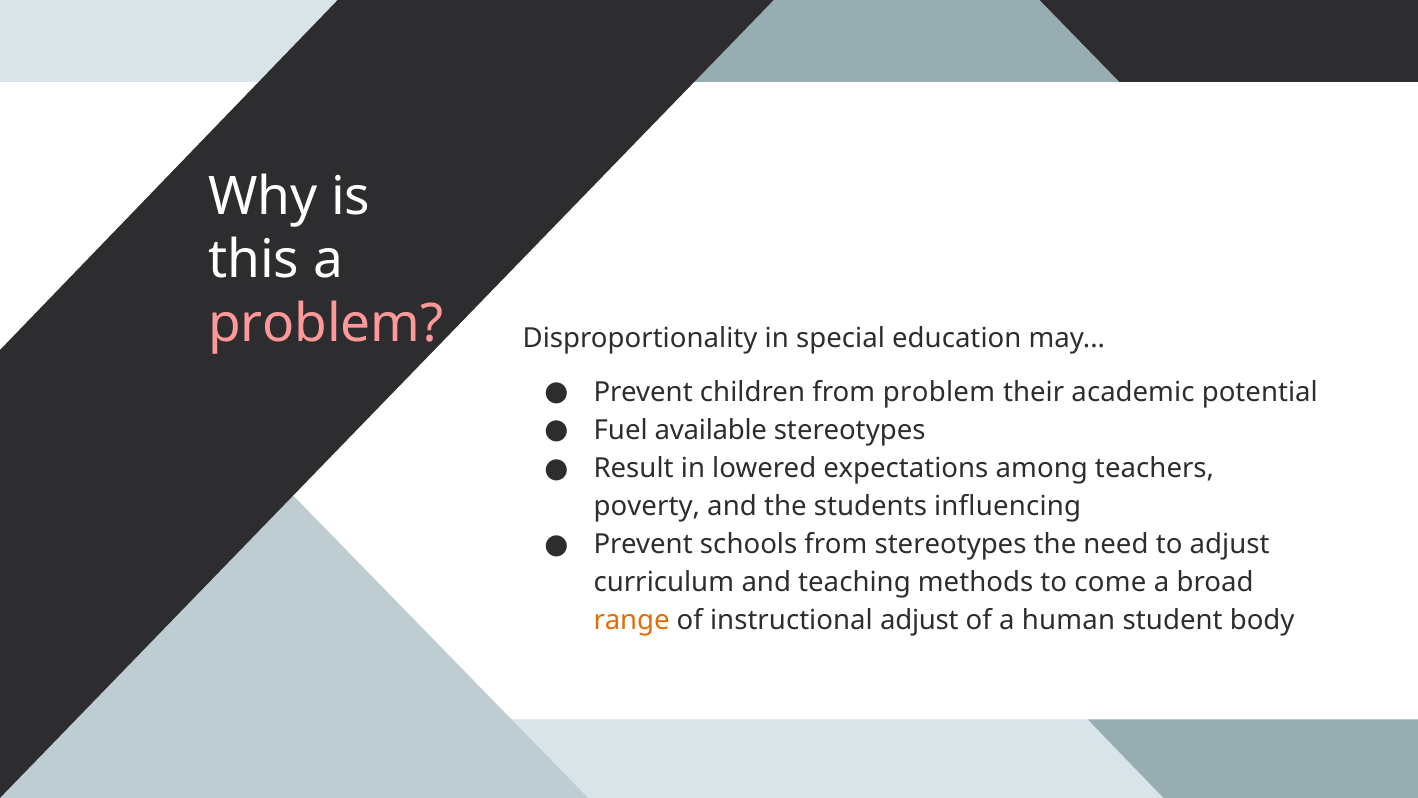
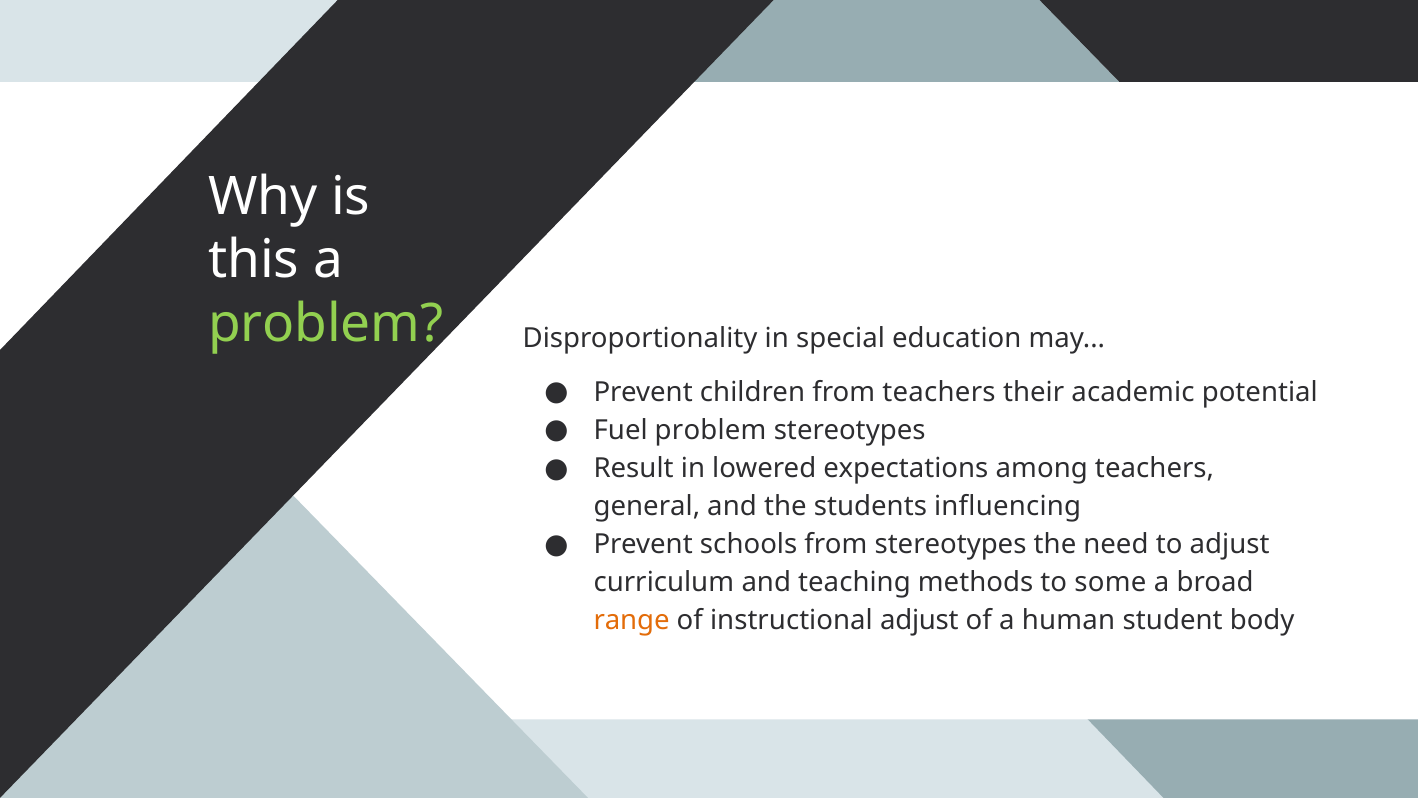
problem at (326, 324) colour: pink -> light green
from problem: problem -> teachers
Fuel available: available -> problem
poverty: poverty -> general
come: come -> some
